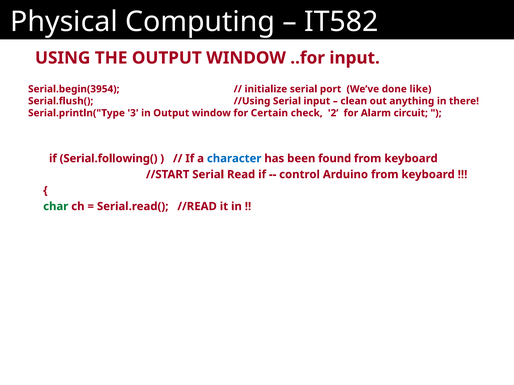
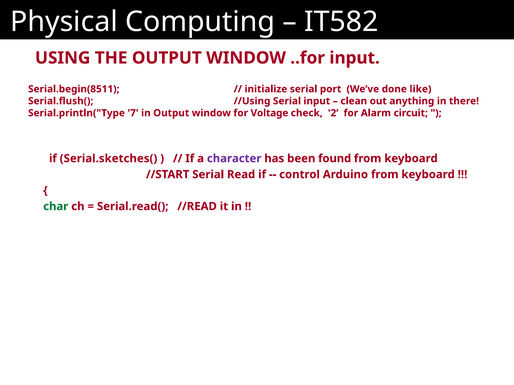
Serial.begin(3954: Serial.begin(3954 -> Serial.begin(8511
3: 3 -> 7
Certain: Certain -> Voltage
Serial.following(: Serial.following( -> Serial.sketches(
character colour: blue -> purple
